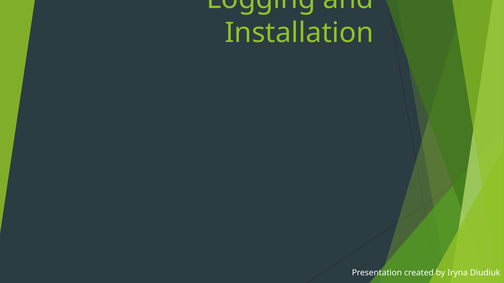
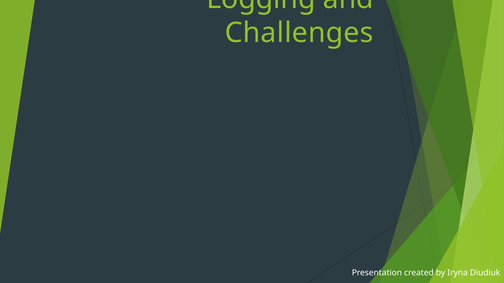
Installation: Installation -> Challenges
